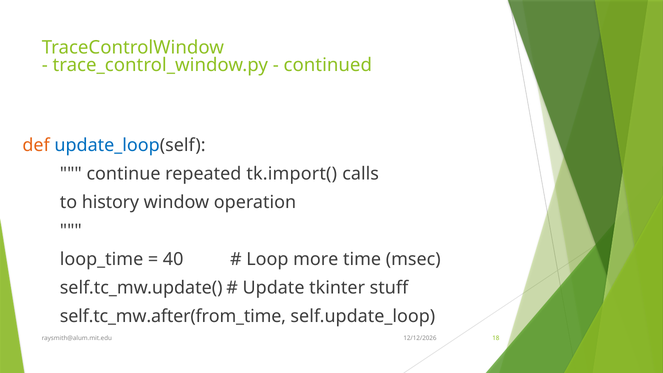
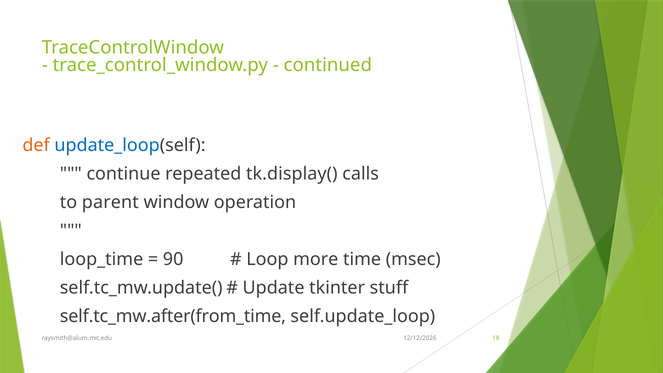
tk.import(: tk.import( -> tk.display(
history: history -> parent
40: 40 -> 90
